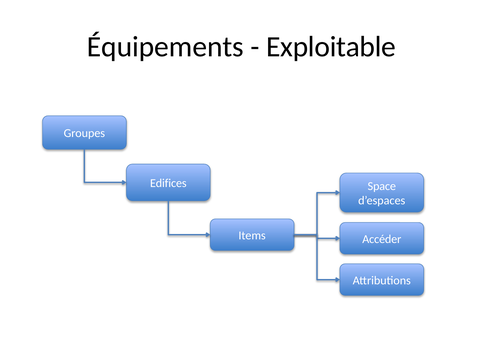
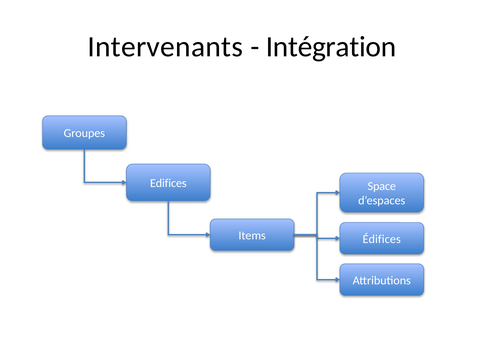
Équipements: Équipements -> Intervenants
Exploitable: Exploitable -> Intégration
Accéder: Accéder -> Édifices
